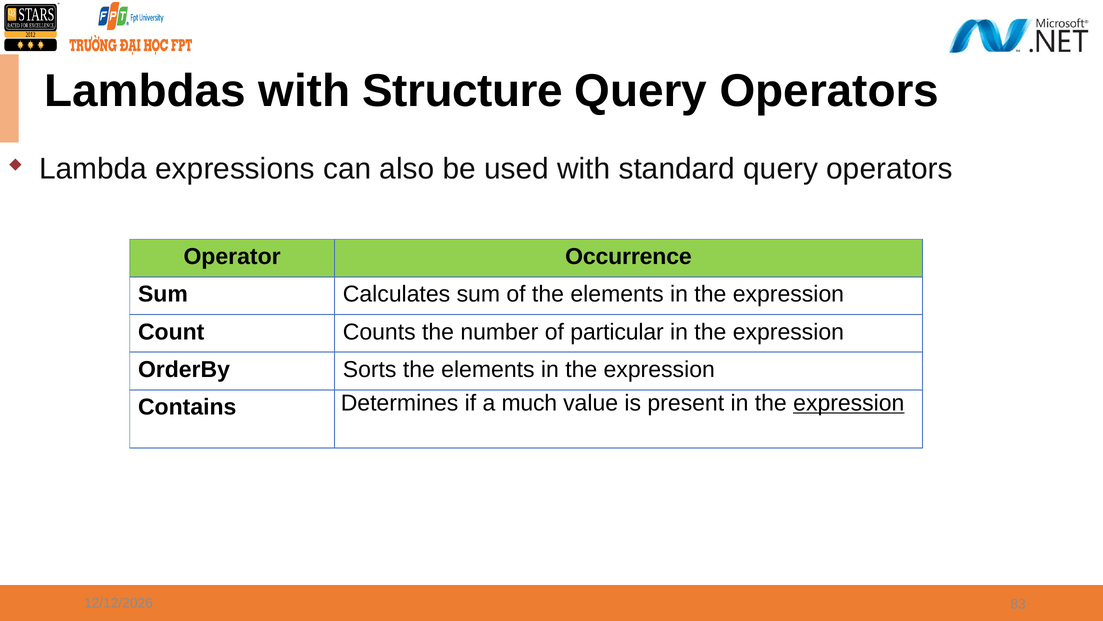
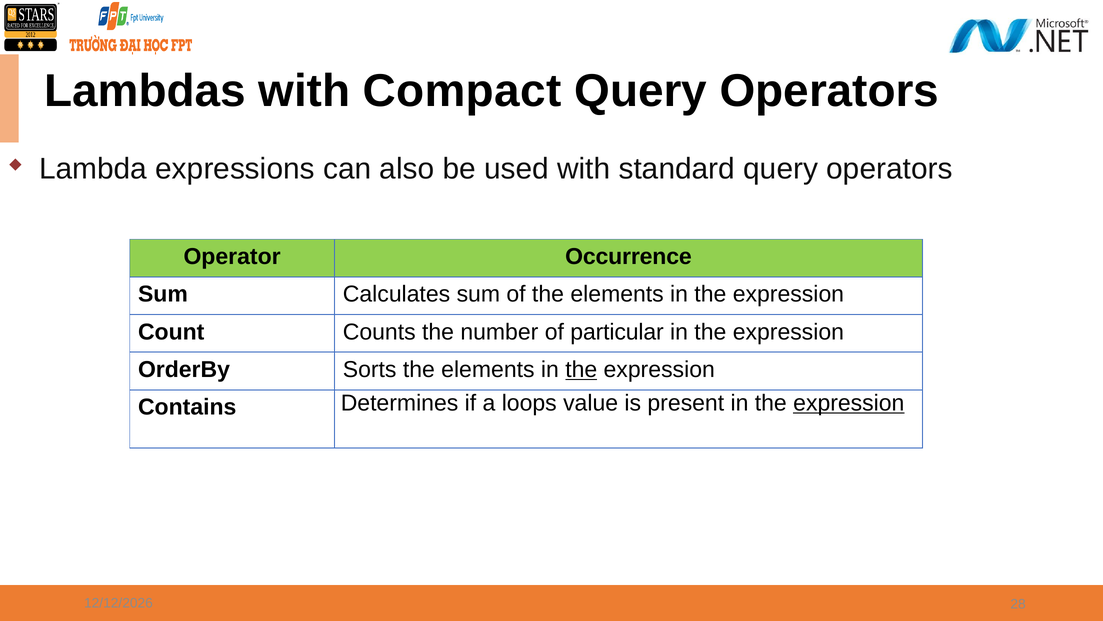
Structure: Structure -> Compact
the at (581, 369) underline: none -> present
much: much -> loops
83: 83 -> 28
